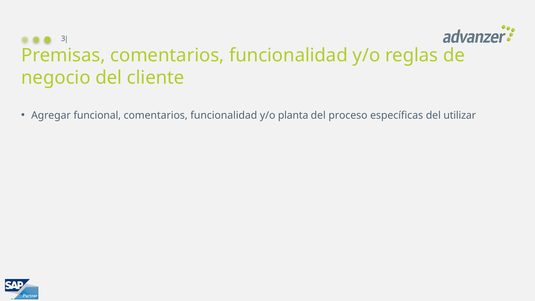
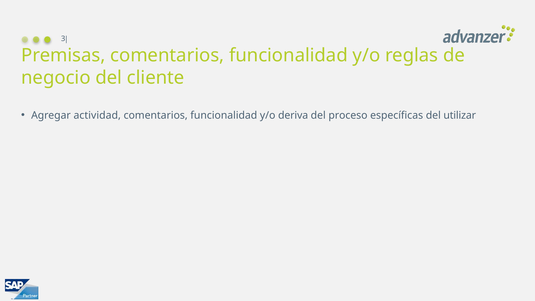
funcional: funcional -> actividad
planta: planta -> deriva
